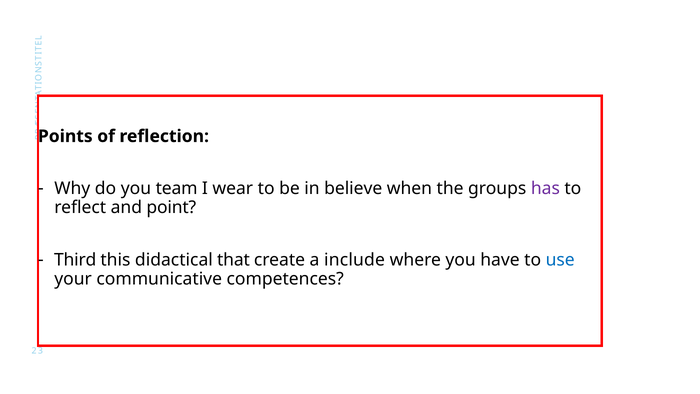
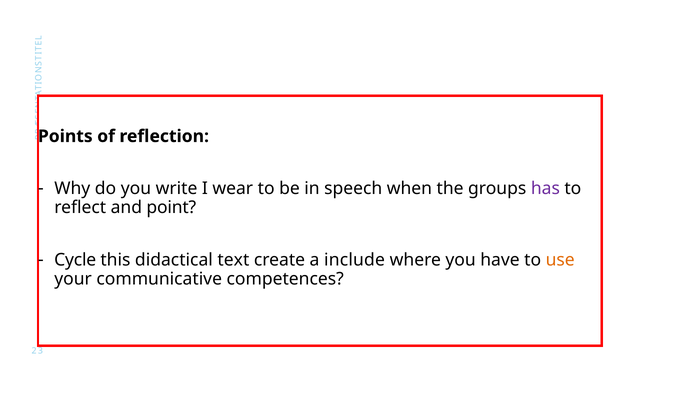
team: team -> write
believe: believe -> speech
Third: Third -> Cycle
that: that -> text
use colour: blue -> orange
